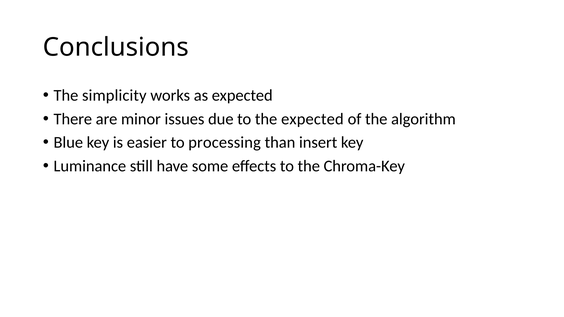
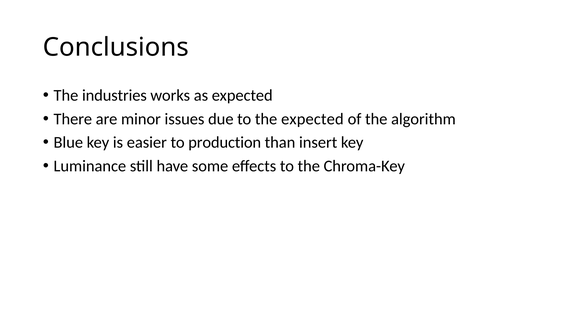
simplicity: simplicity -> industries
processing: processing -> production
